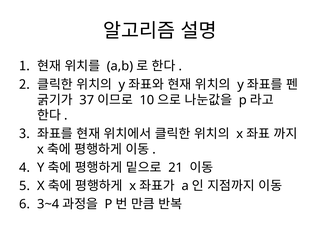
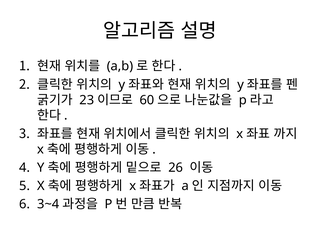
37: 37 -> 23
10: 10 -> 60
21: 21 -> 26
